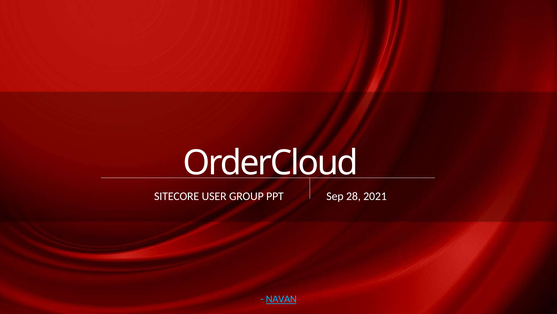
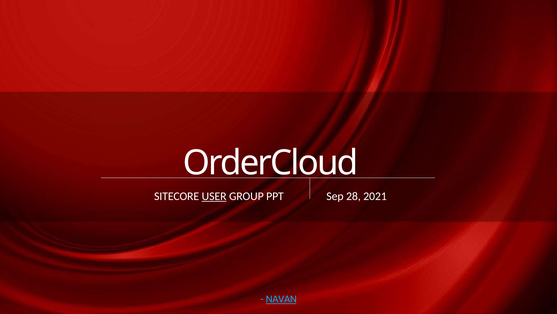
USER underline: none -> present
